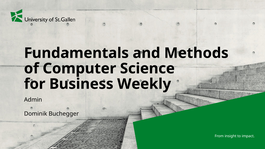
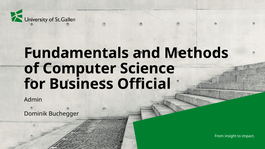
Weekly: Weekly -> Official
